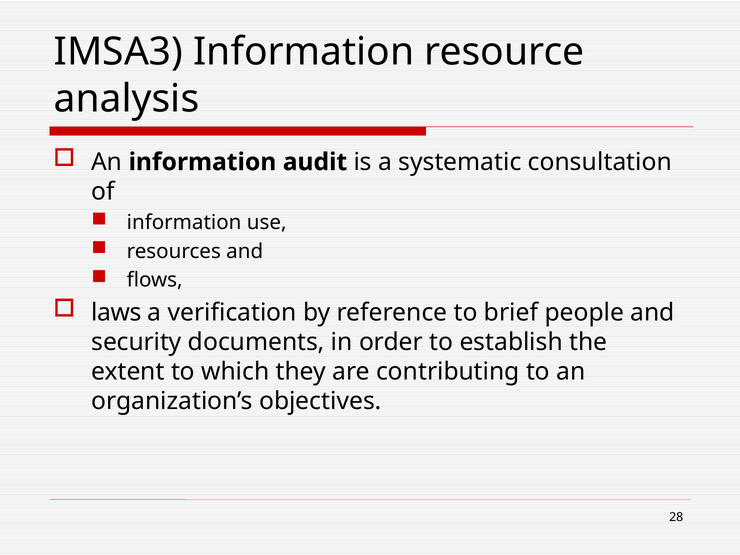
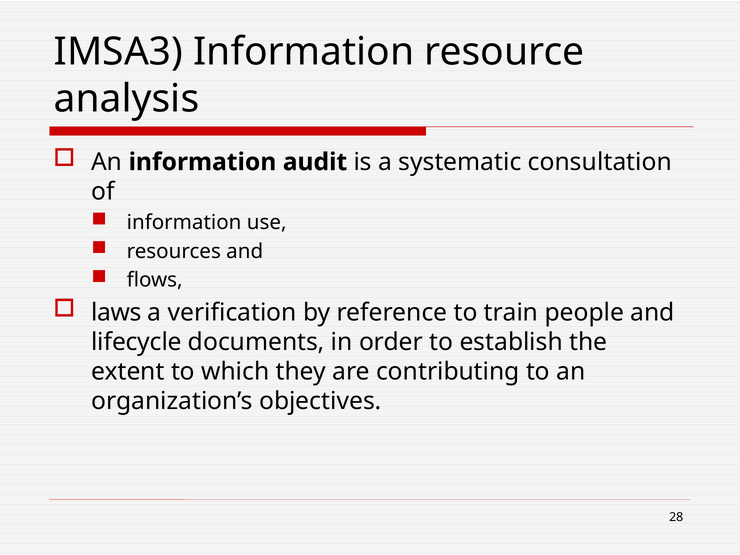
brief: brief -> train
security: security -> lifecycle
